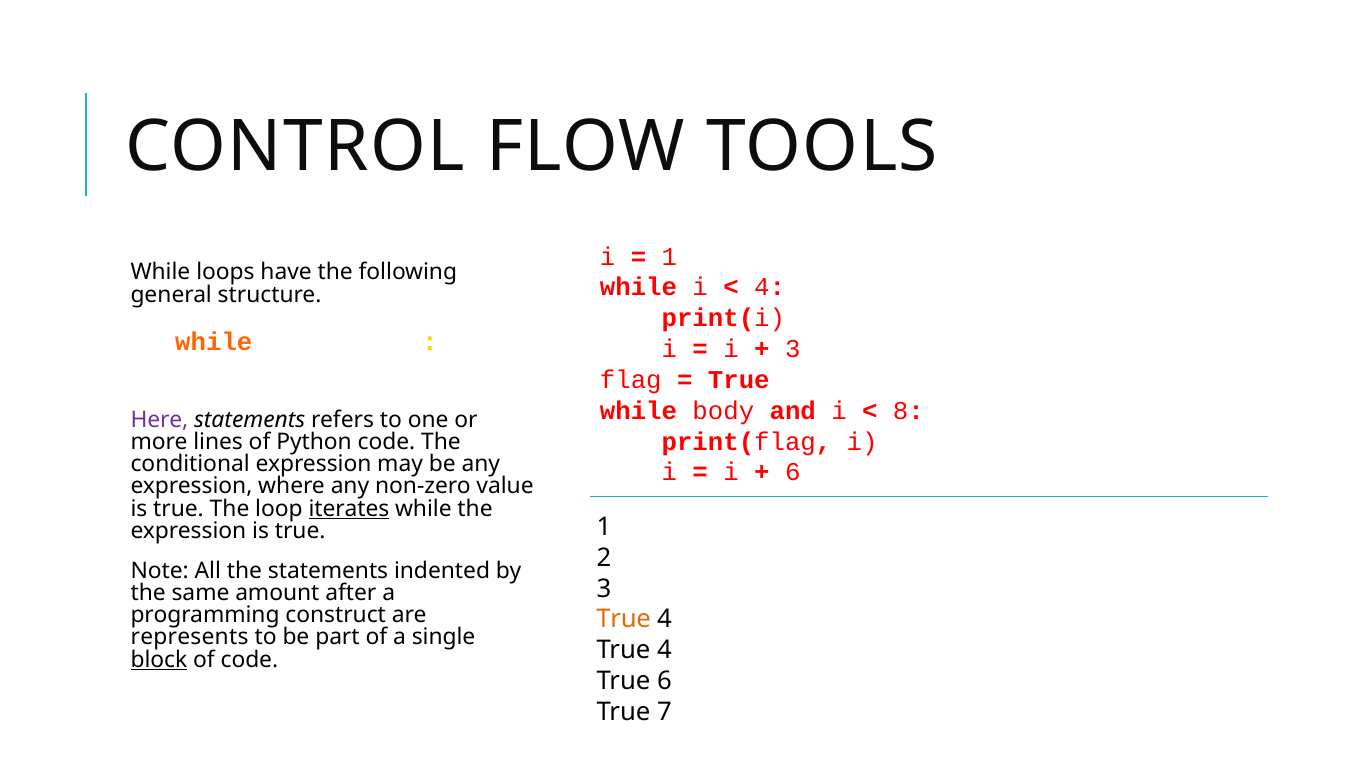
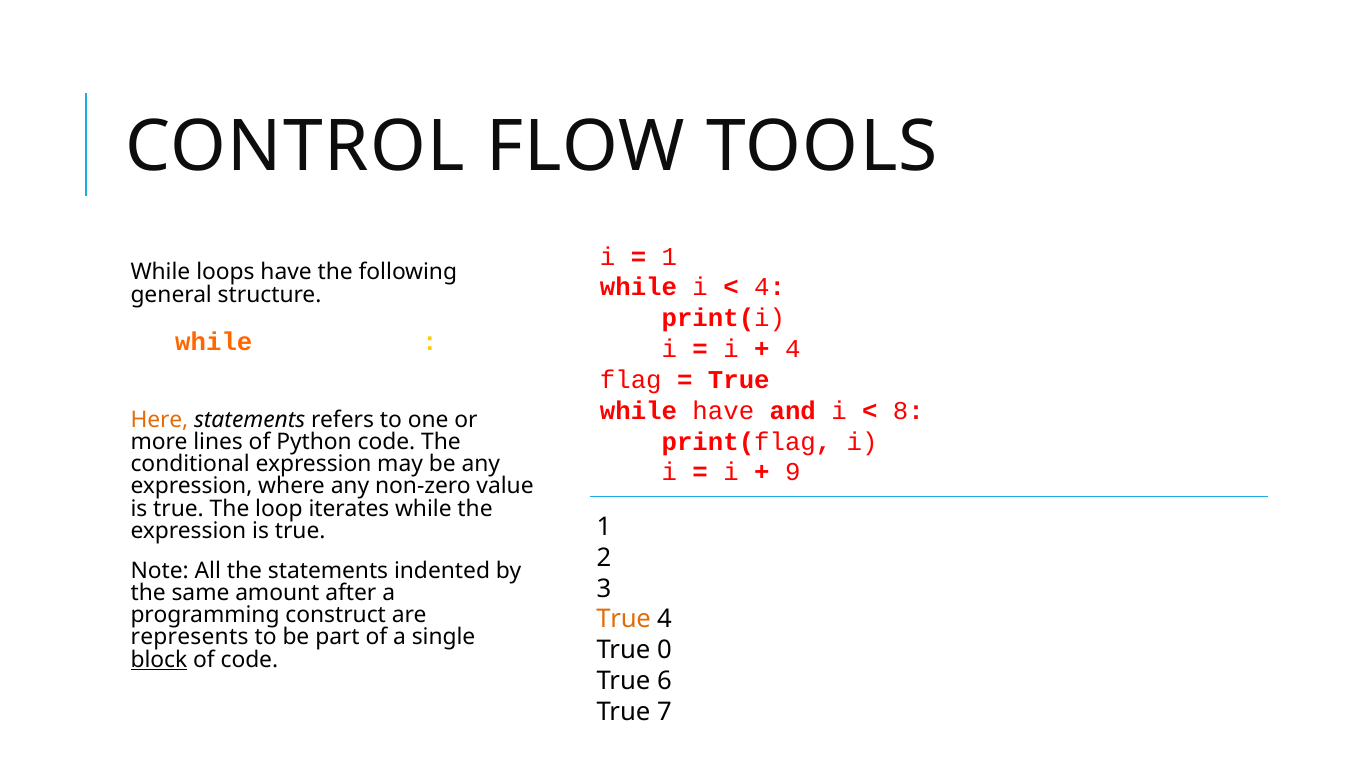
3 at (793, 349): 3 -> 4
while body: body -> have
Here colour: purple -> orange
6 at (793, 473): 6 -> 9
iterates underline: present -> none
4 at (665, 650): 4 -> 0
